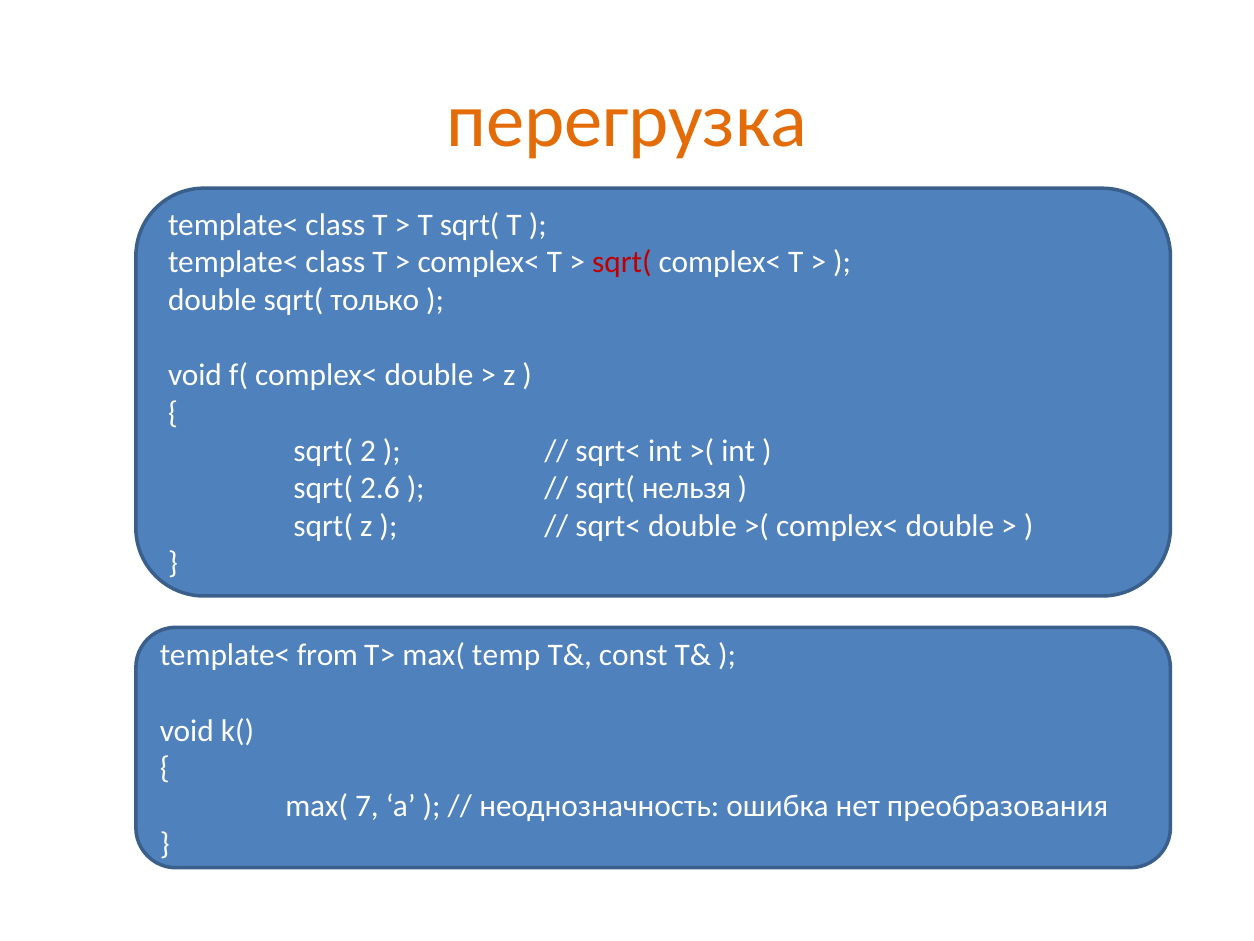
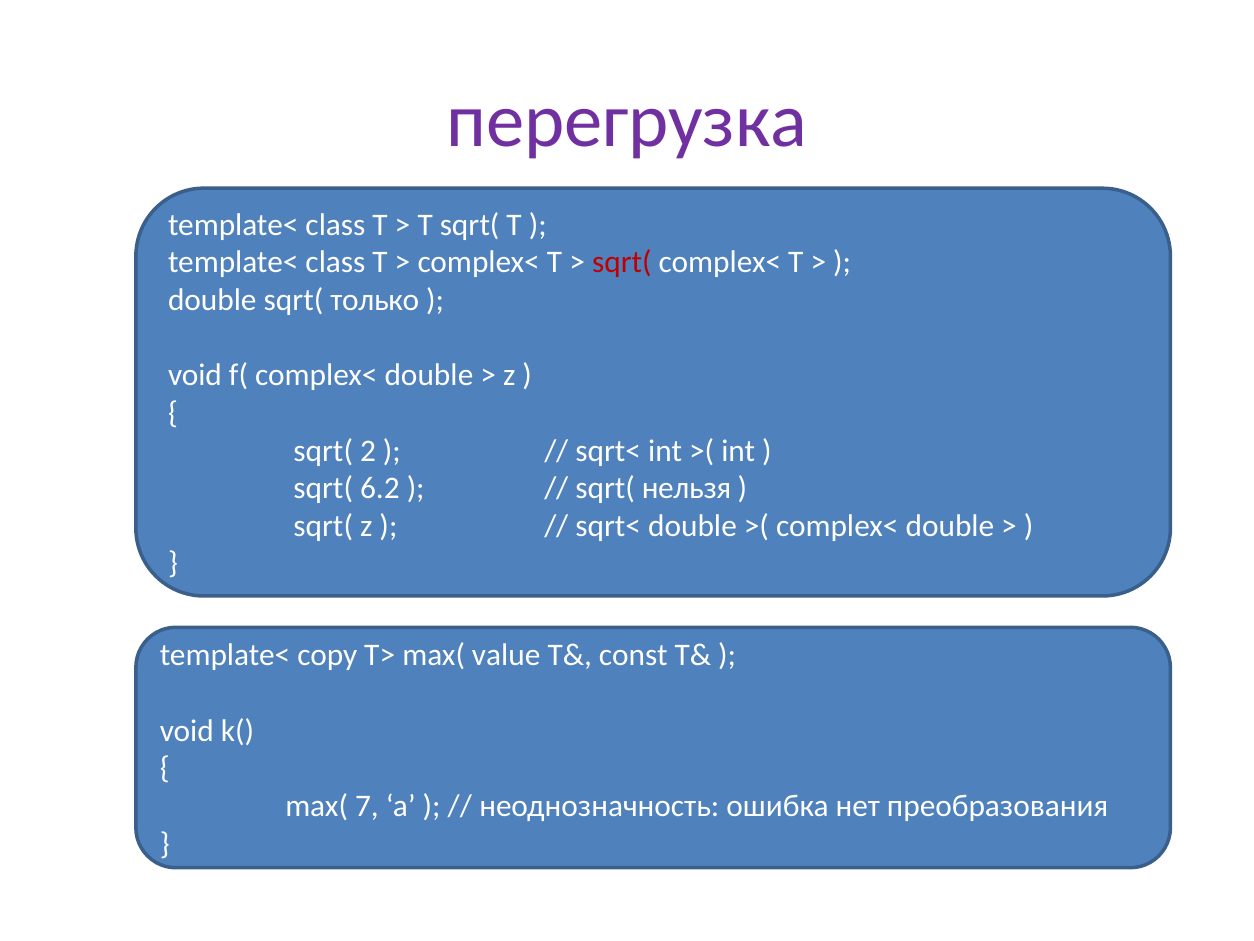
перегрузка colour: orange -> purple
2.6: 2.6 -> 6.2
from: from -> copy
temp: temp -> value
